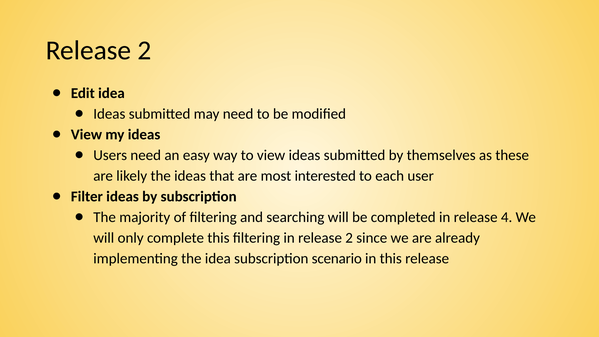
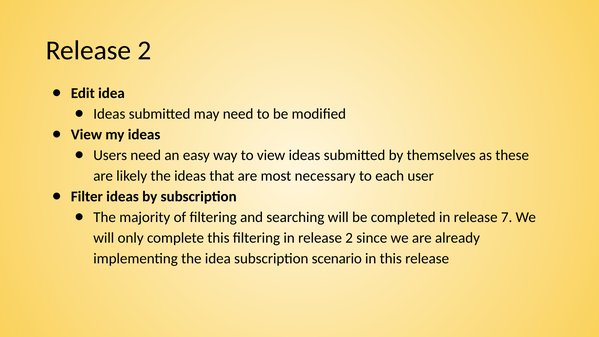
interested: interested -> necessary
4: 4 -> 7
